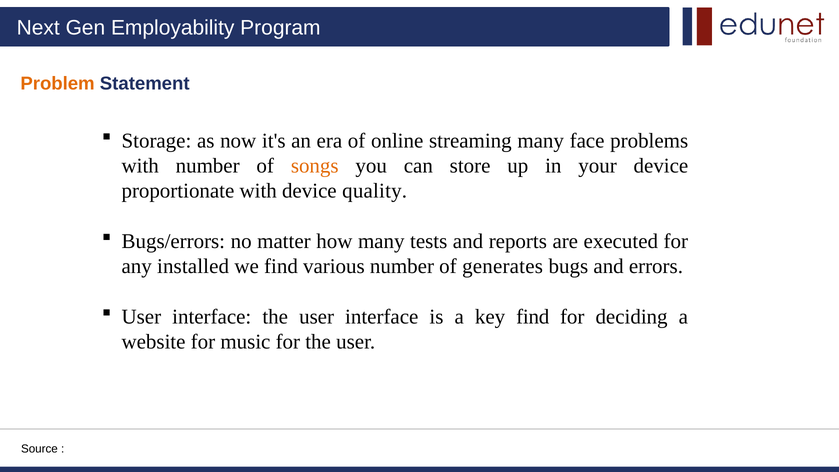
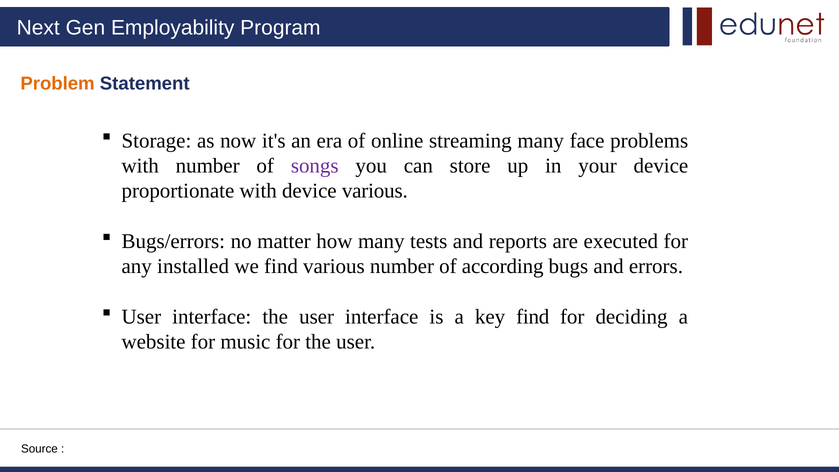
songs colour: orange -> purple
device quality: quality -> various
generates: generates -> according
